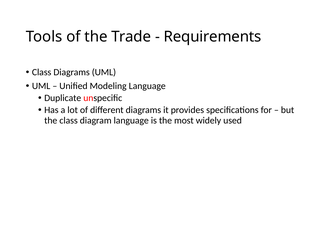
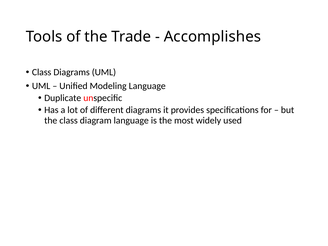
Requirements: Requirements -> Accomplishes
